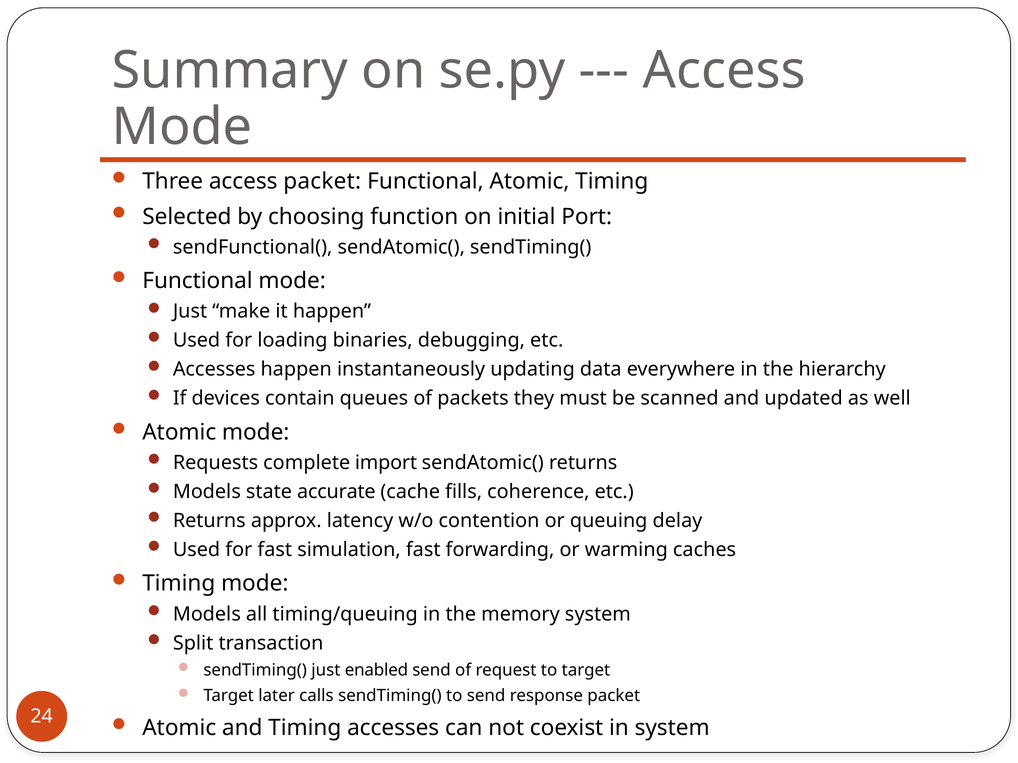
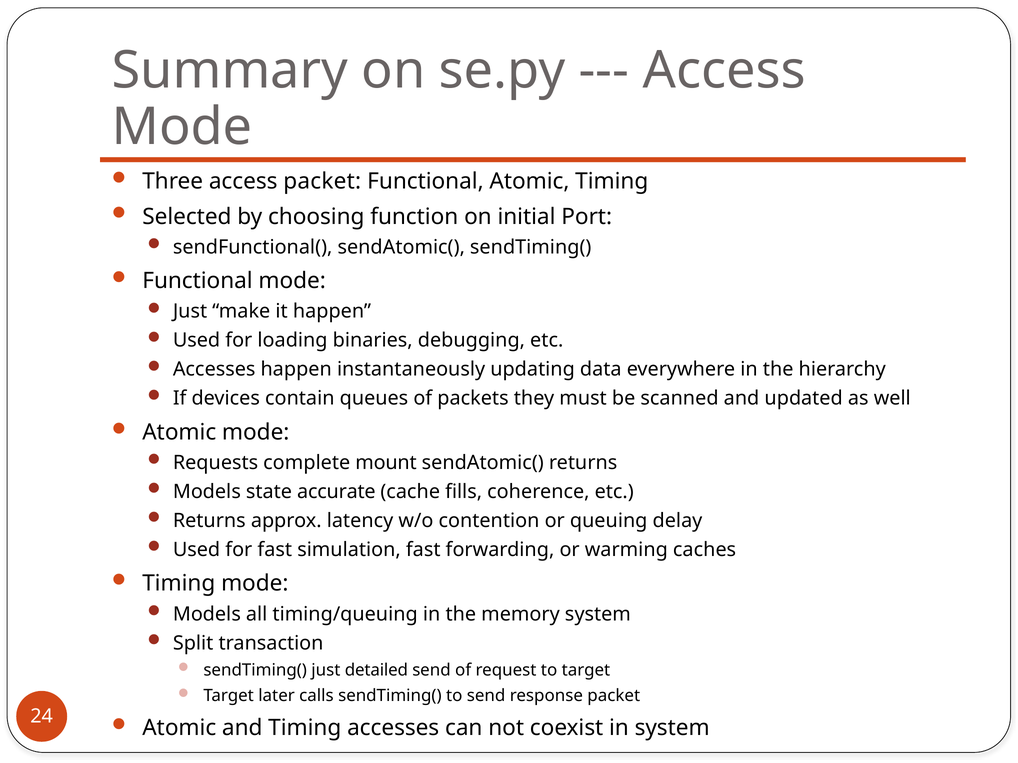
import: import -> mount
enabled: enabled -> detailed
